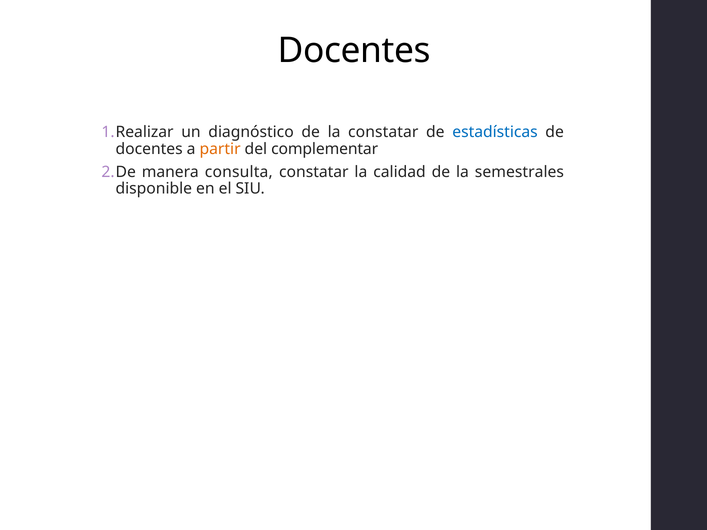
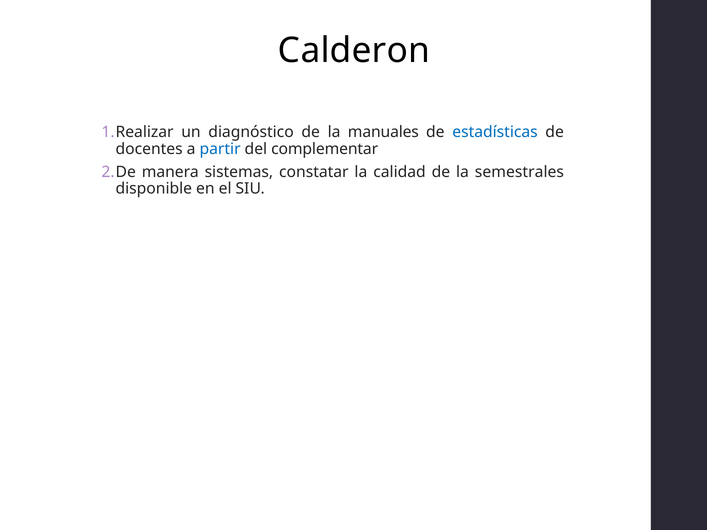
Docentes at (354, 51): Docentes -> Calderon
la constatar: constatar -> manuales
partir colour: orange -> blue
consulta: consulta -> sistemas
